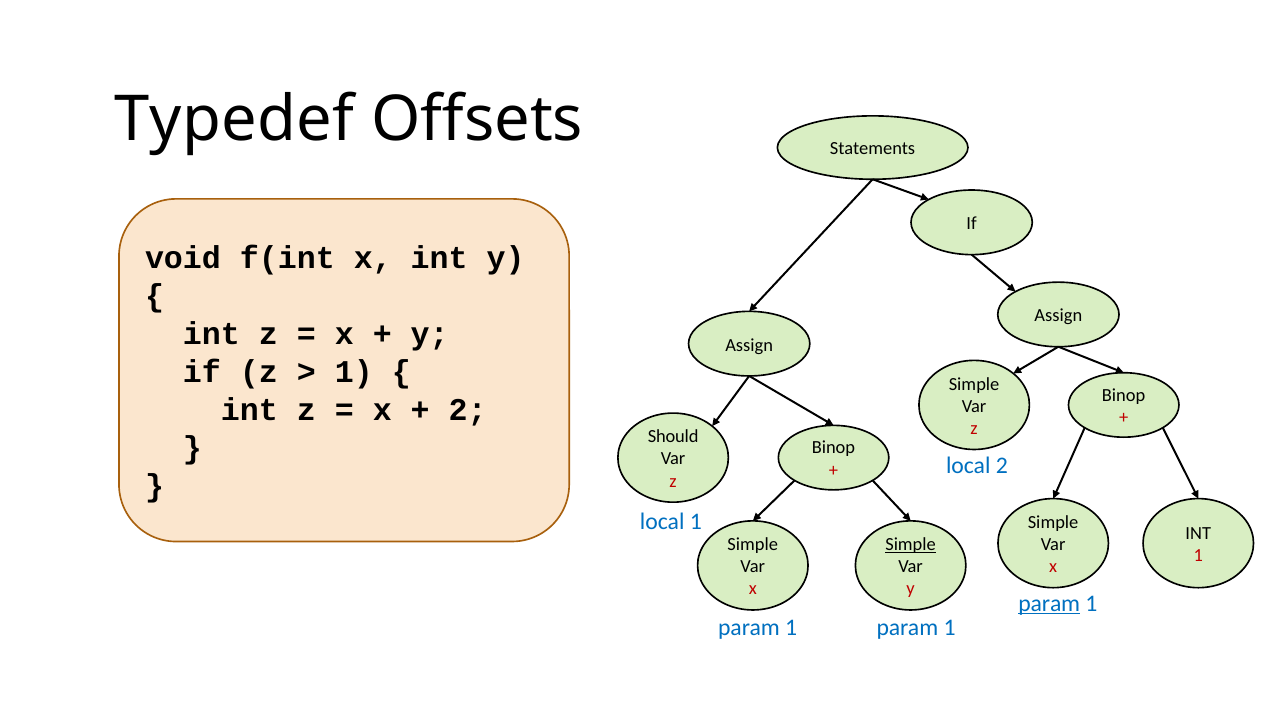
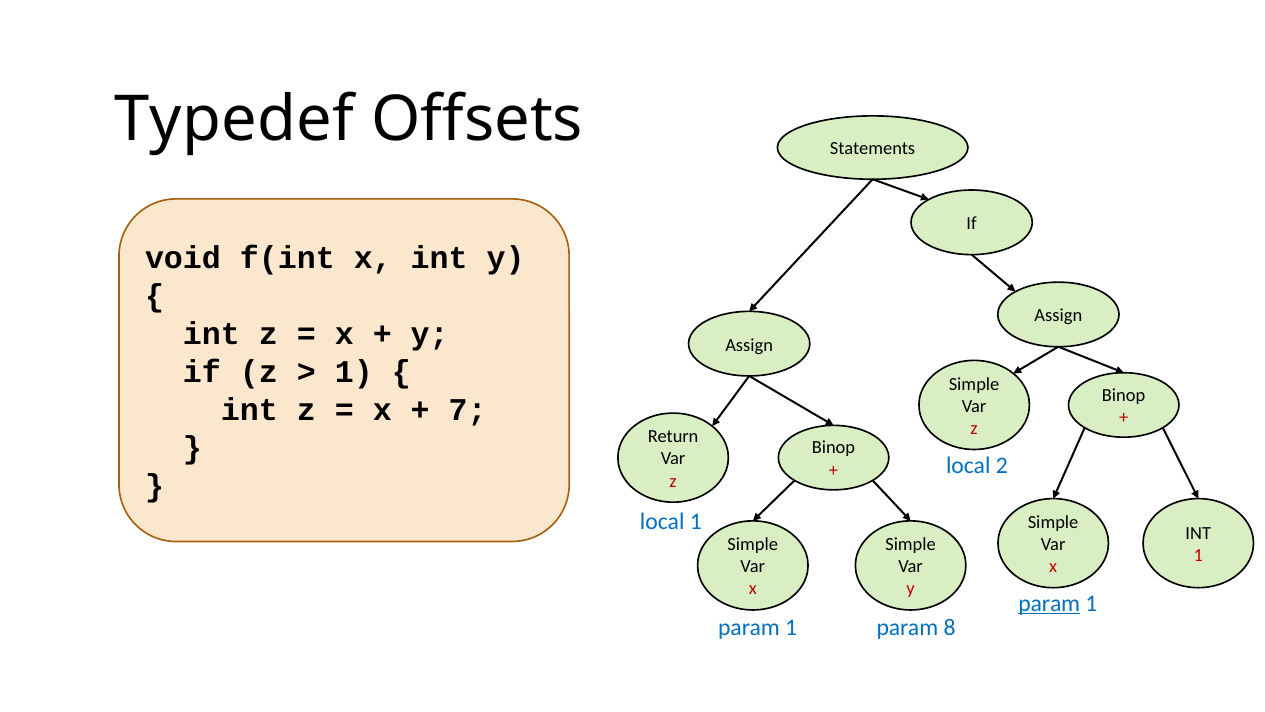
2 at (468, 410): 2 -> 7
Should: Should -> Return
Simple at (911, 544) underline: present -> none
param 1 param 1: 1 -> 8
